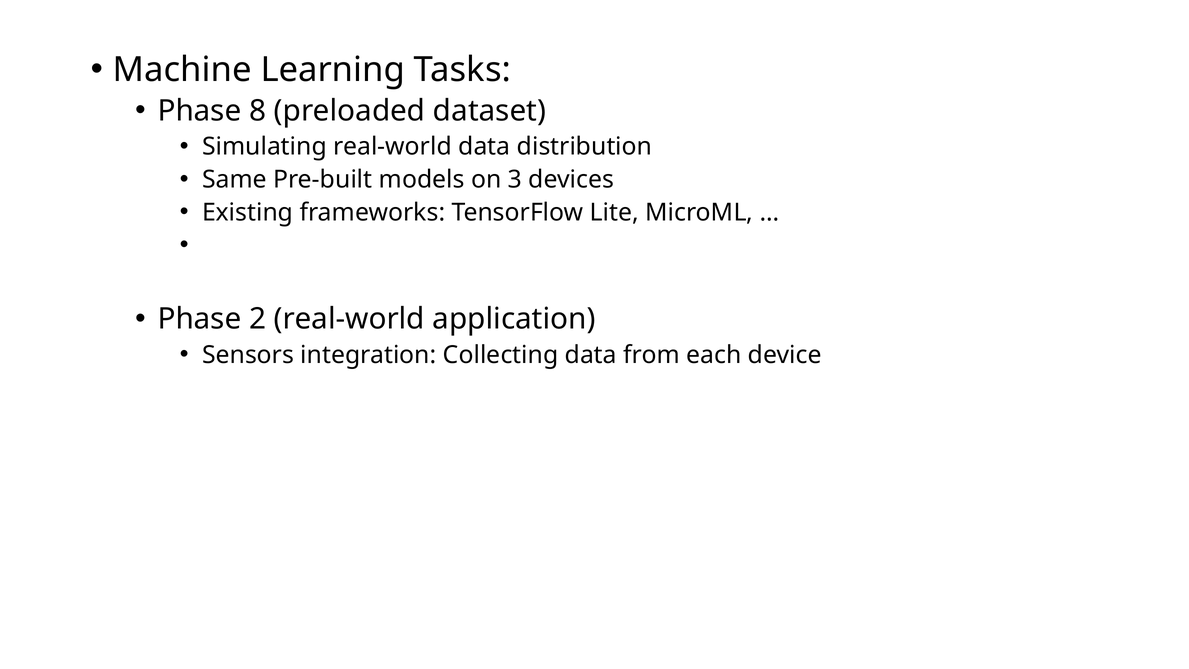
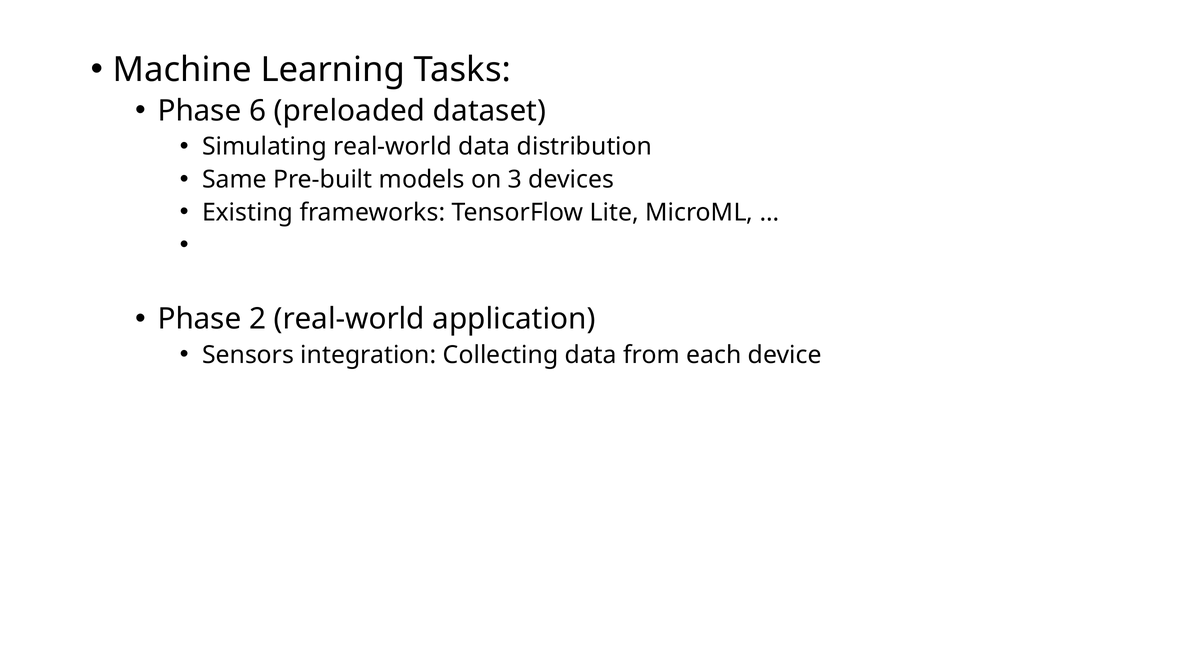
8: 8 -> 6
